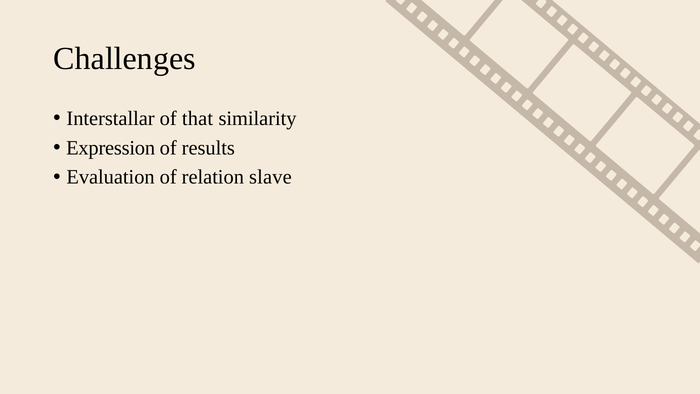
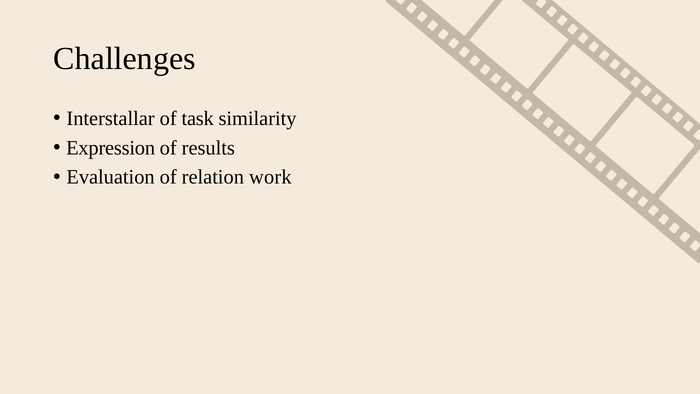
that: that -> task
slave: slave -> work
